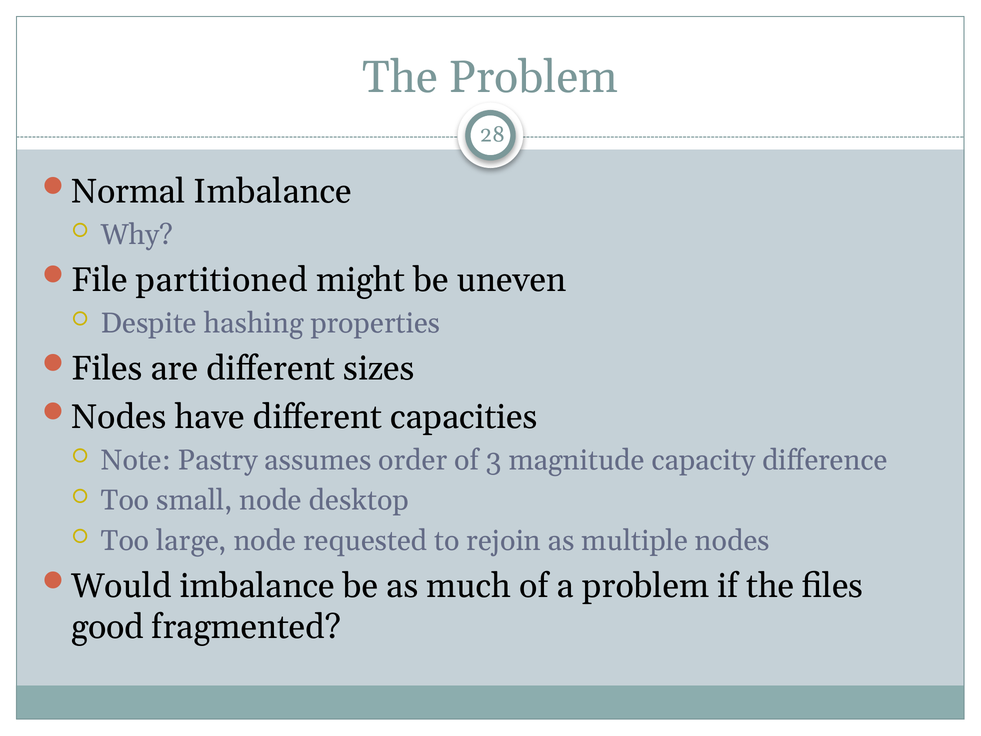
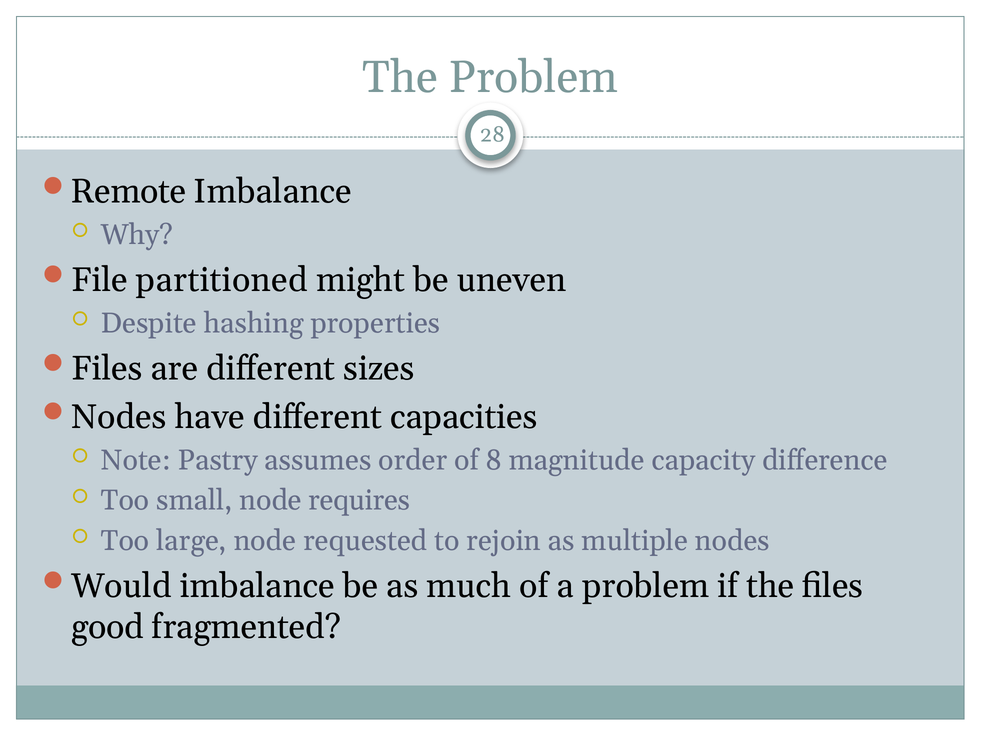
Normal: Normal -> Remote
3: 3 -> 8
desktop: desktop -> requires
